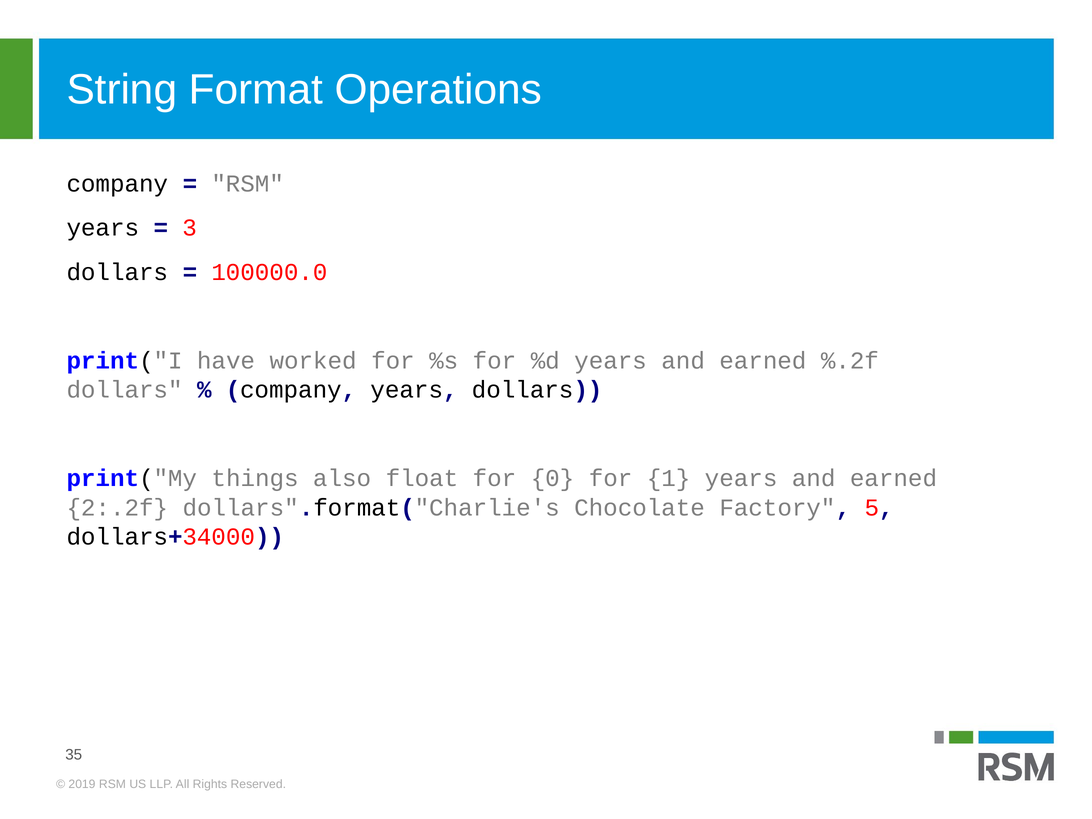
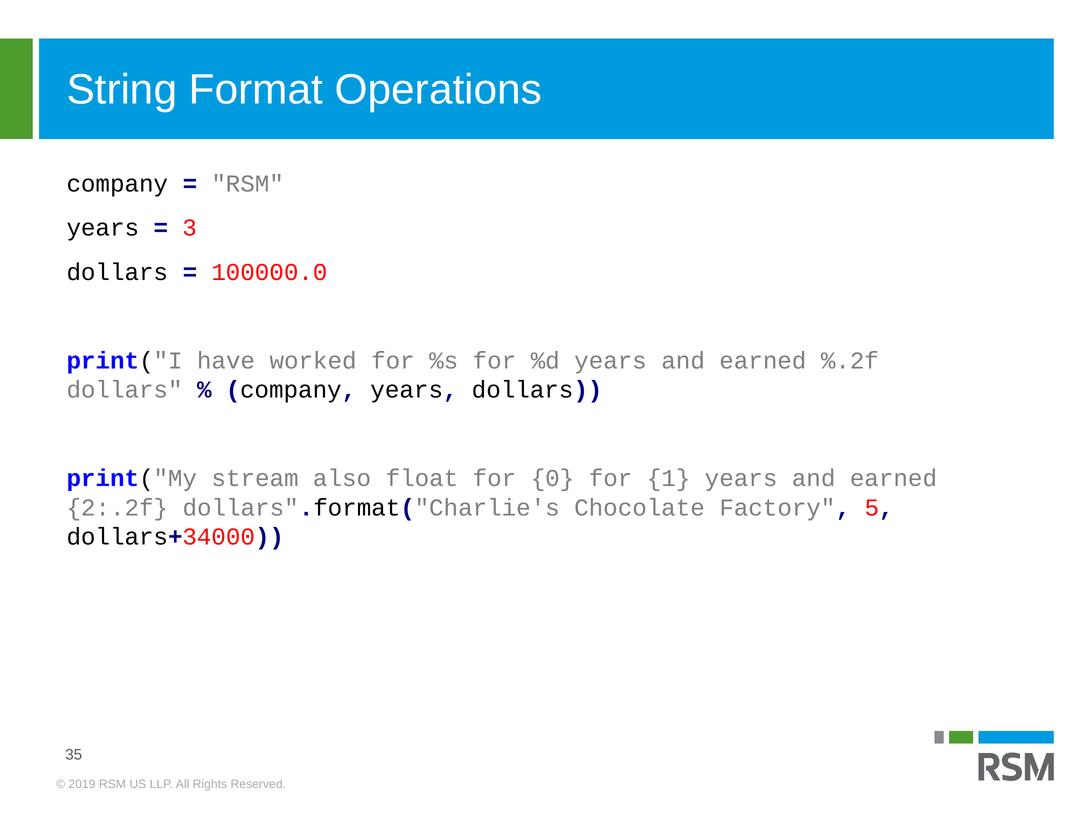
things: things -> stream
